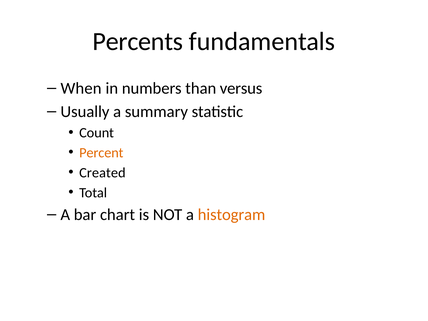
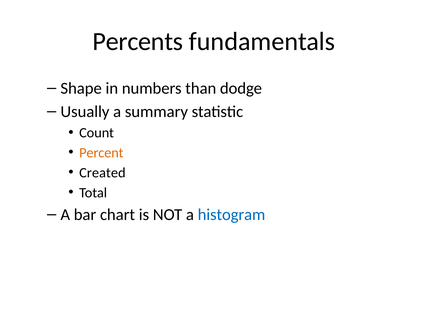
When: When -> Shape
versus: versus -> dodge
histogram colour: orange -> blue
